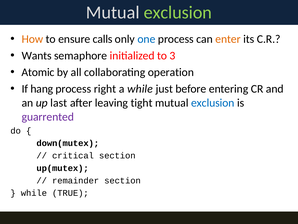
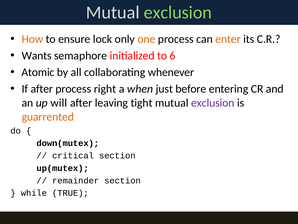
calls: calls -> lock
one colour: blue -> orange
3: 3 -> 6
operation: operation -> whenever
If hang: hang -> after
a while: while -> when
last: last -> will
exclusion at (213, 103) colour: blue -> purple
guarrented colour: purple -> orange
